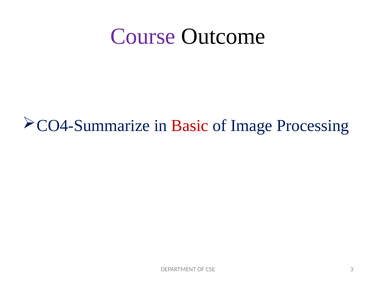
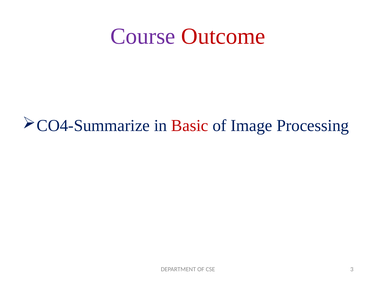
Outcome colour: black -> red
